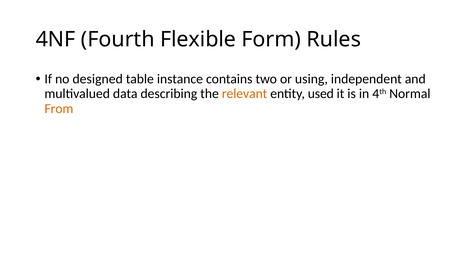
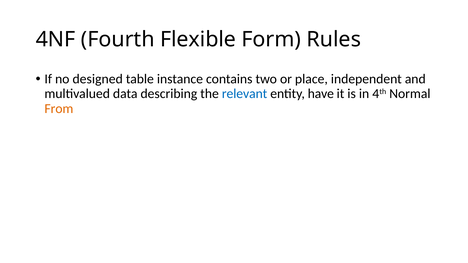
using: using -> place
relevant colour: orange -> blue
used: used -> have
